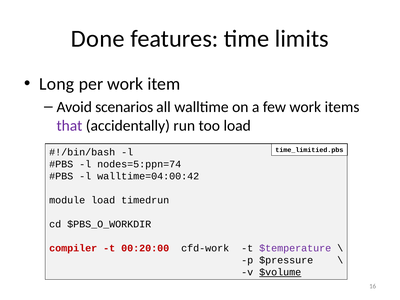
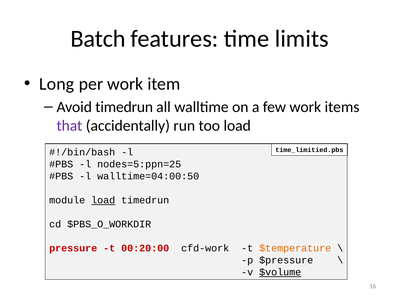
Done: Done -> Batch
Avoid scenarios: scenarios -> timedrun
nodes=5:ppn=74: nodes=5:ppn=74 -> nodes=5:ppn=25
walltime=04:00:42: walltime=04:00:42 -> walltime=04:00:50
load at (103, 200) underline: none -> present
compiler: compiler -> pressure
$temperature colour: purple -> orange
